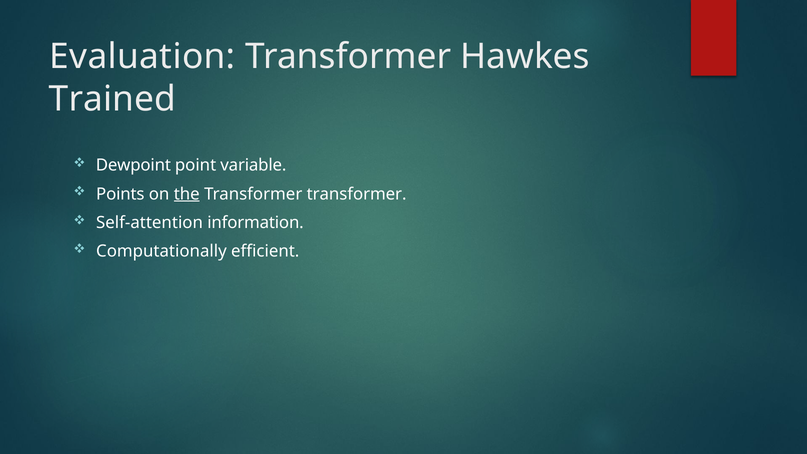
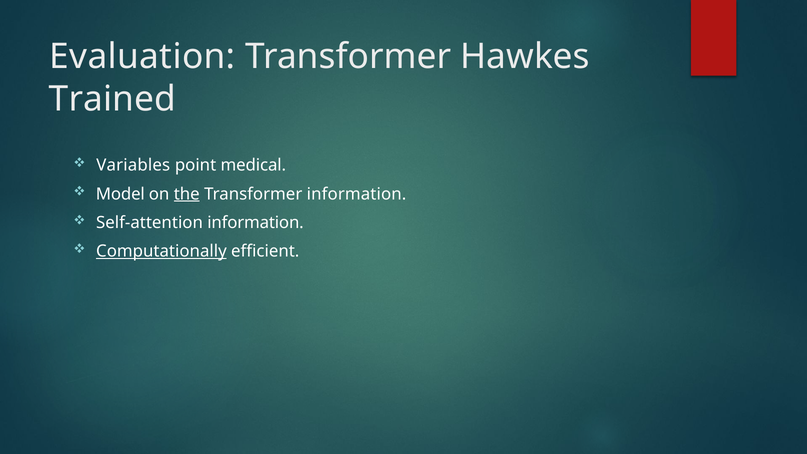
Dewpoint: Dewpoint -> Variables
variable: variable -> medical
Points: Points -> Model
Transformer transformer: transformer -> information
Computationally underline: none -> present
